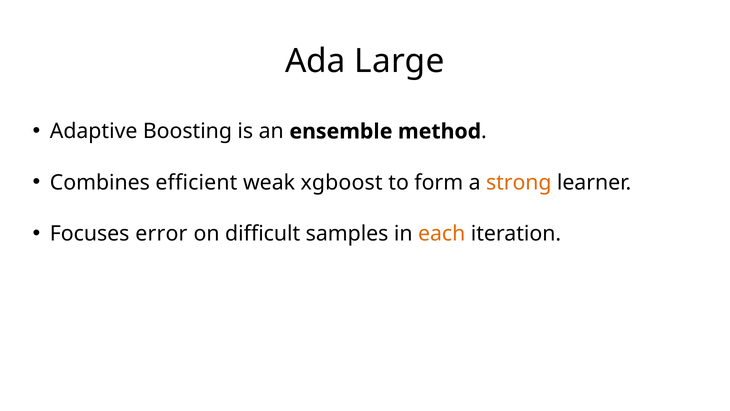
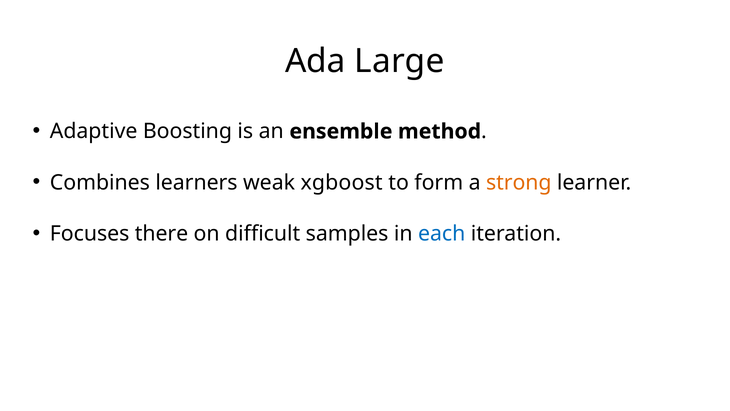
efficient: efficient -> learners
error: error -> there
each colour: orange -> blue
